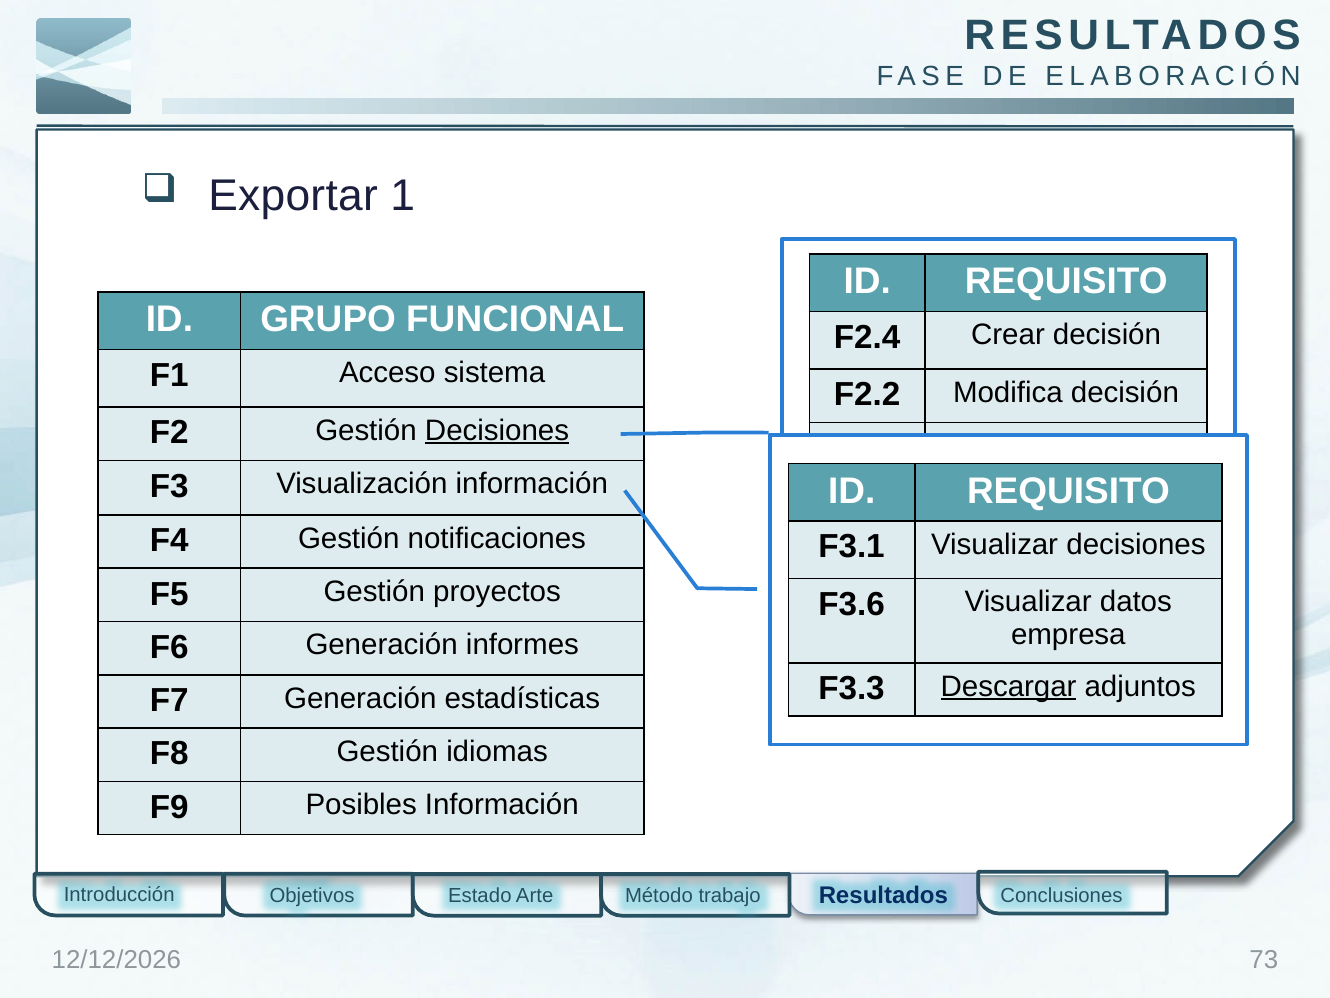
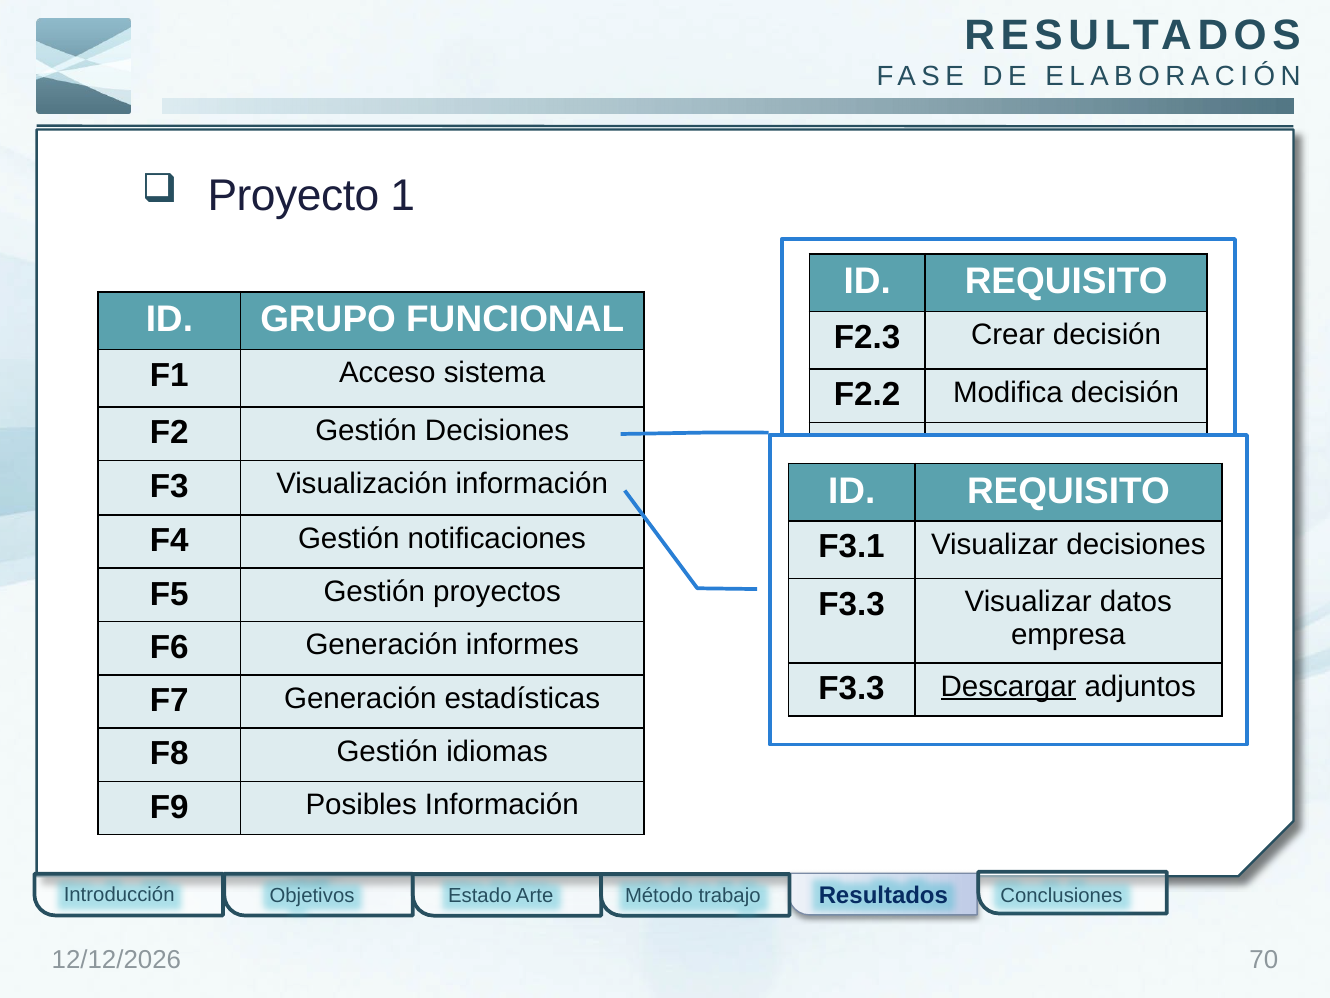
Exportar: Exportar -> Proyecto
F2.4 at (867, 337): F2.4 -> F2.3
Decisiones at (497, 430) underline: present -> none
F3.6 at (852, 604): F3.6 -> F3.3
73: 73 -> 70
